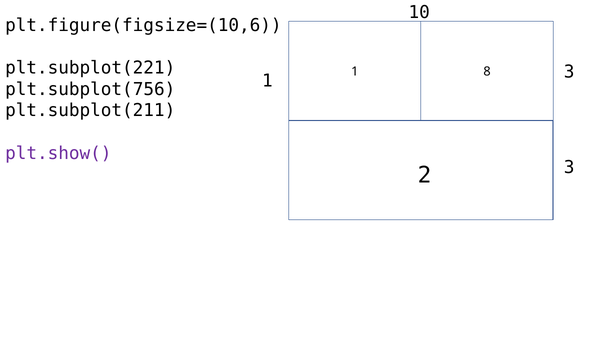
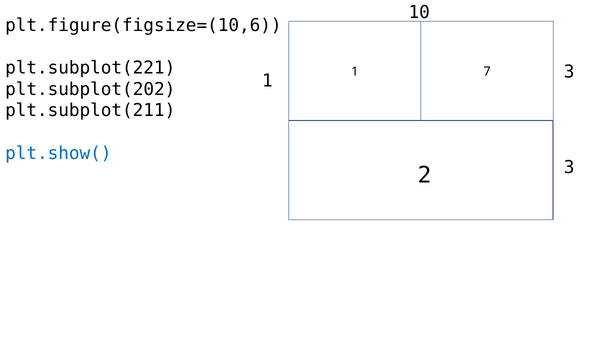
8: 8 -> 7
plt.subplot(756: plt.subplot(756 -> plt.subplot(202
plt.show( colour: purple -> blue
